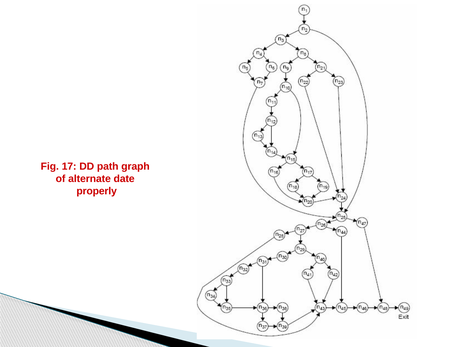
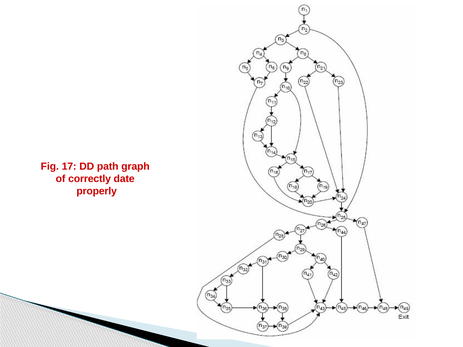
alternate: alternate -> correctly
